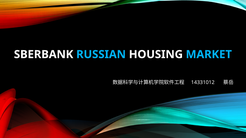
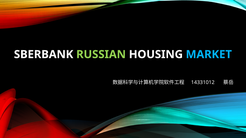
RUSSIAN colour: light blue -> light green
